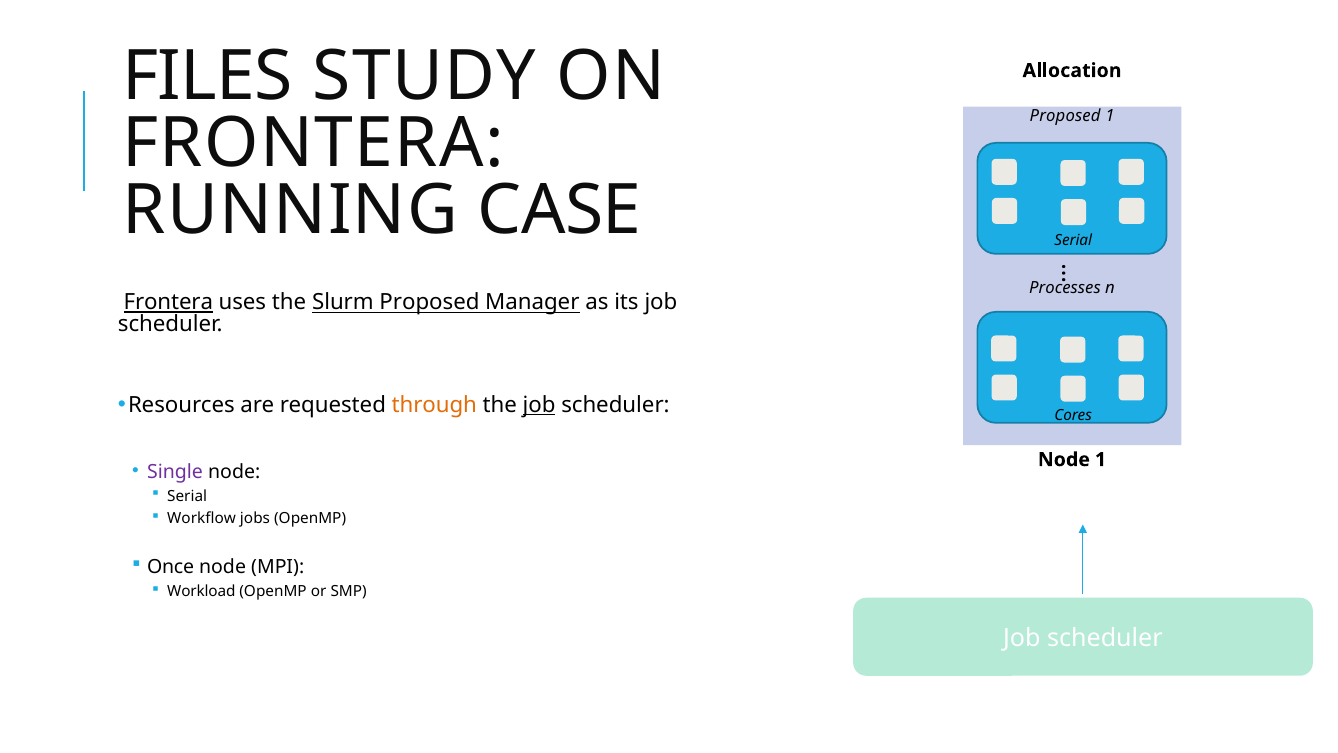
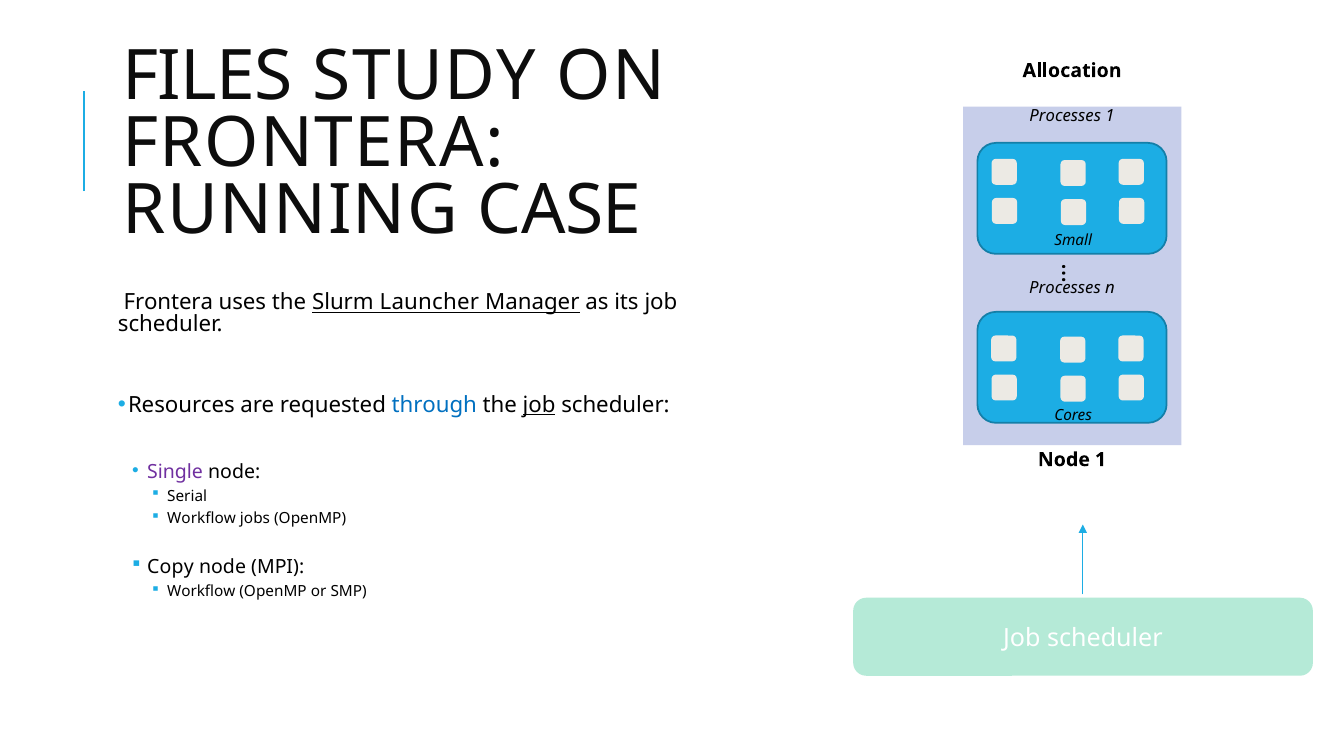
Proposed at (1065, 116): Proposed -> Processes
Serial at (1073, 240): Serial -> Small
Frontera at (168, 302) underline: present -> none
Slurm Proposed: Proposed -> Launcher
through colour: orange -> blue
Once: Once -> Copy
Workload at (201, 591): Workload -> Workflow
